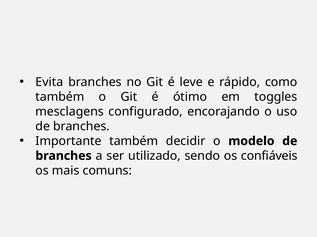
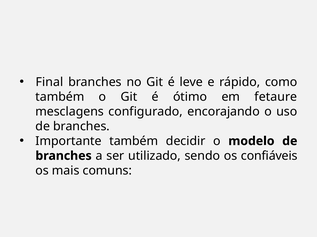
Evita: Evita -> Final
toggles: toggles -> fetaure
